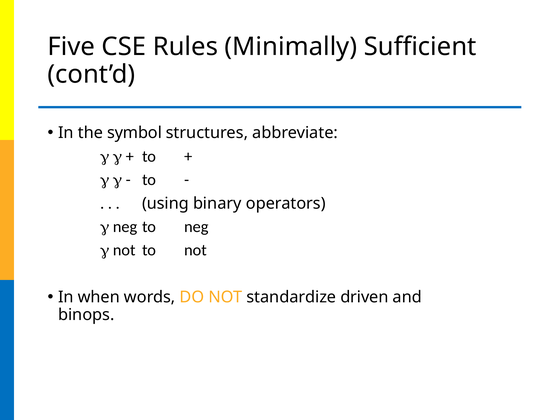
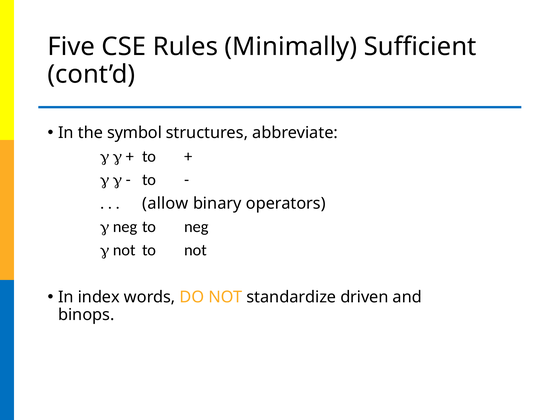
using: using -> allow
when: when -> index
